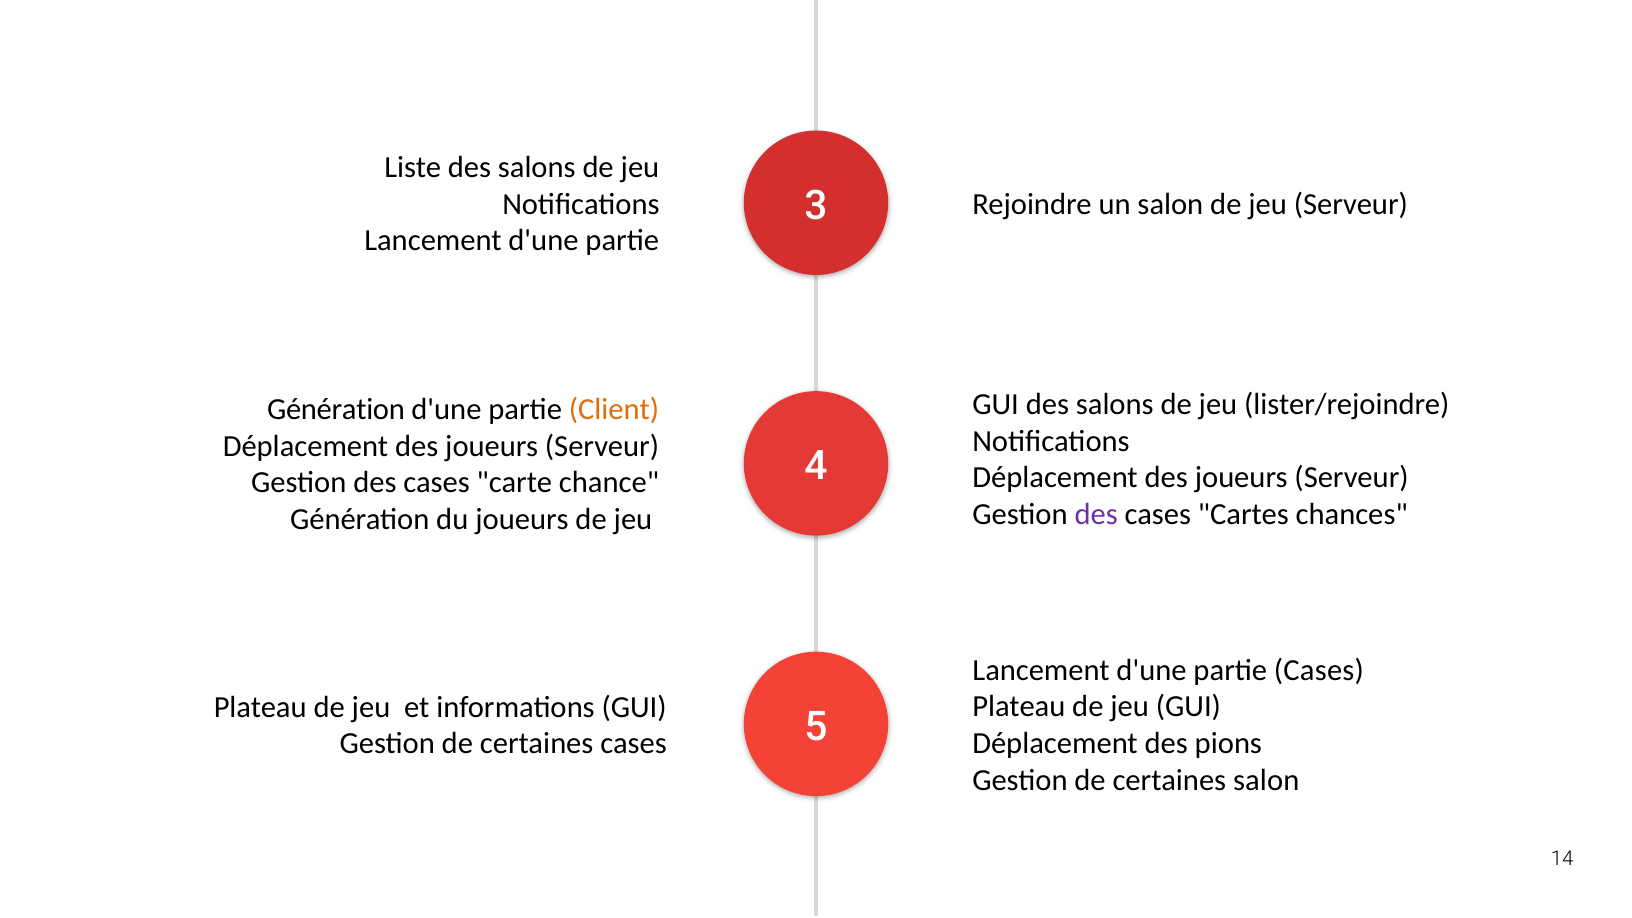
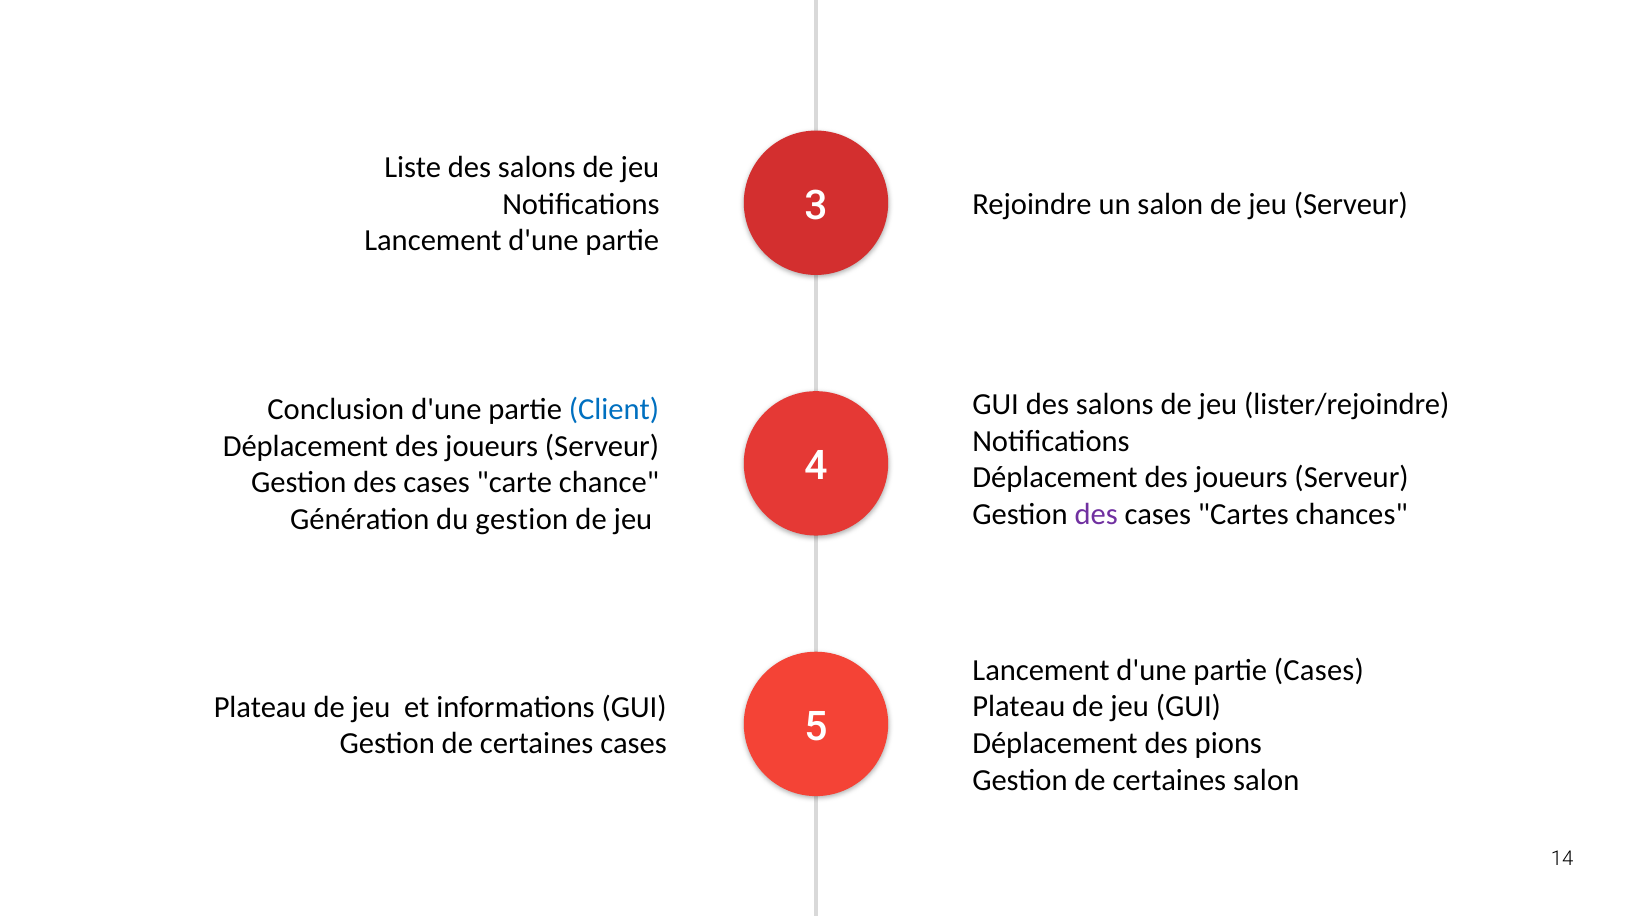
Génération at (336, 409): Génération -> Conclusion
Client colour: orange -> blue
du joueurs: joueurs -> gestion
